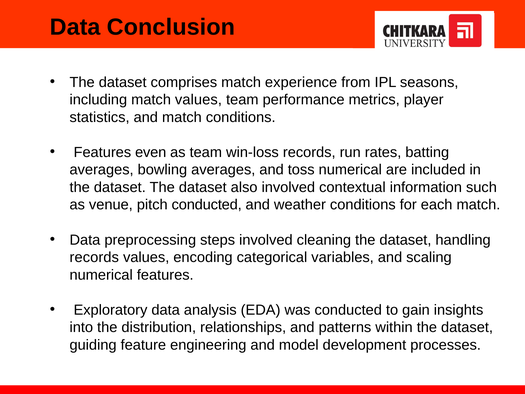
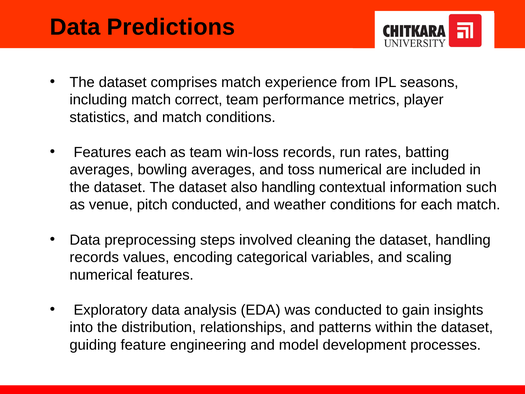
Conclusion: Conclusion -> Predictions
match values: values -> correct
Features even: even -> each
also involved: involved -> handling
